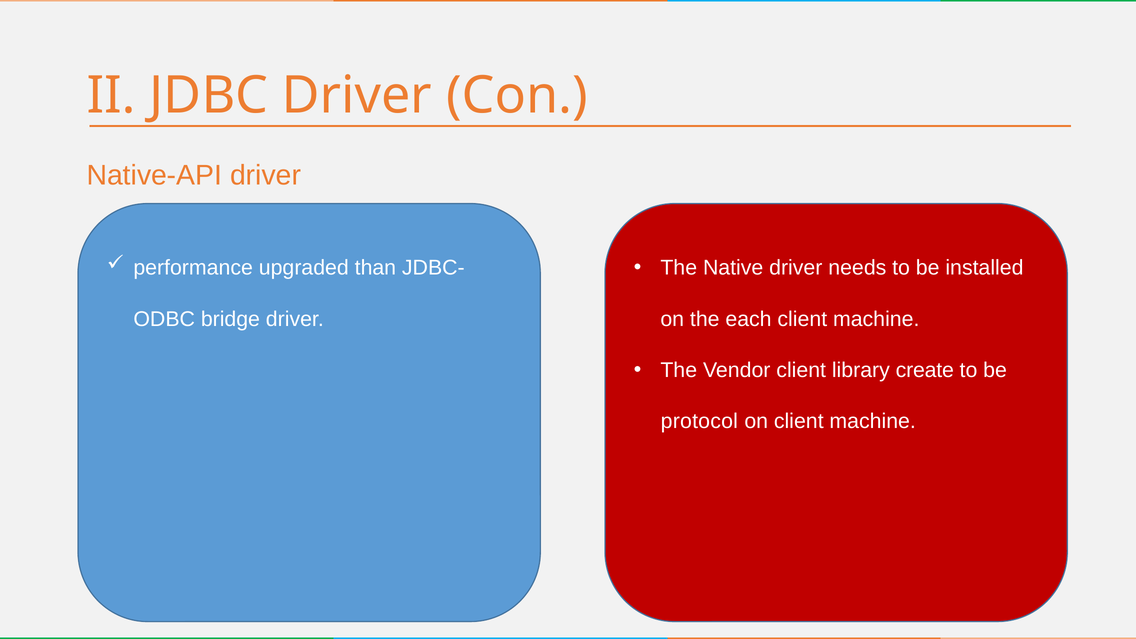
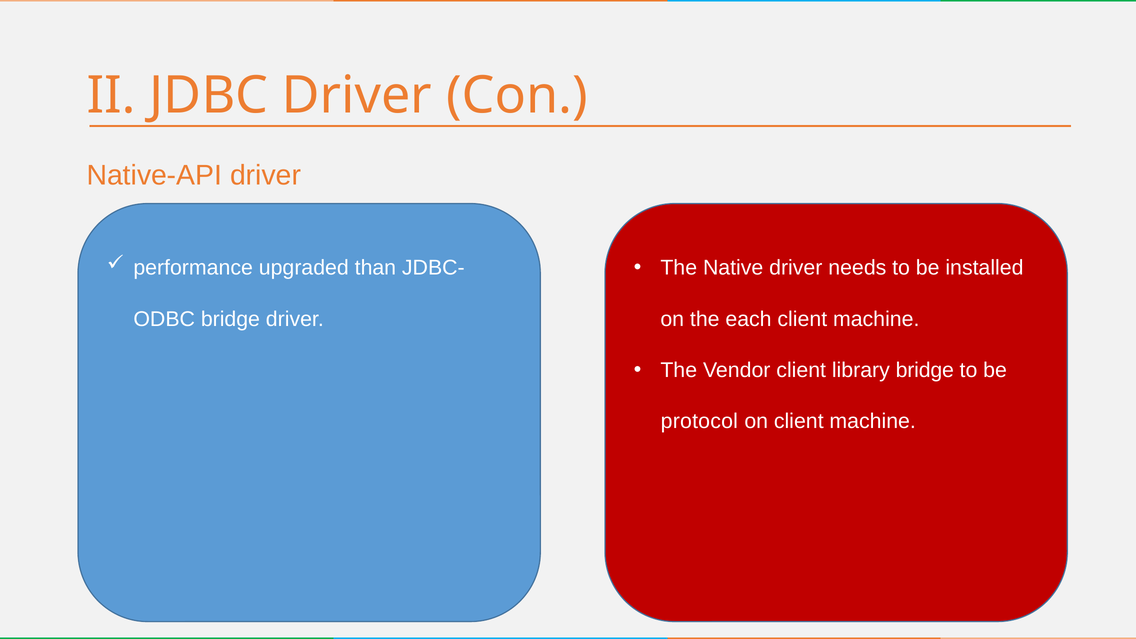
library create: create -> bridge
